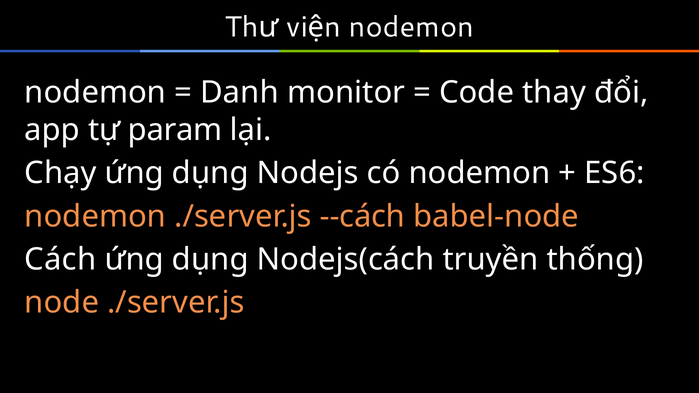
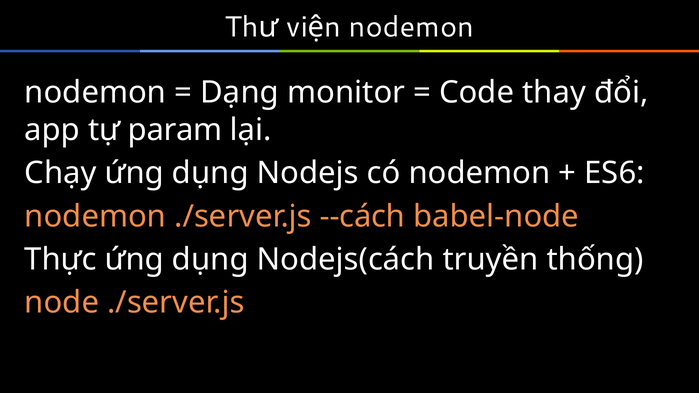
Danh: Danh -> Dạng
Cách: Cách -> Thực
